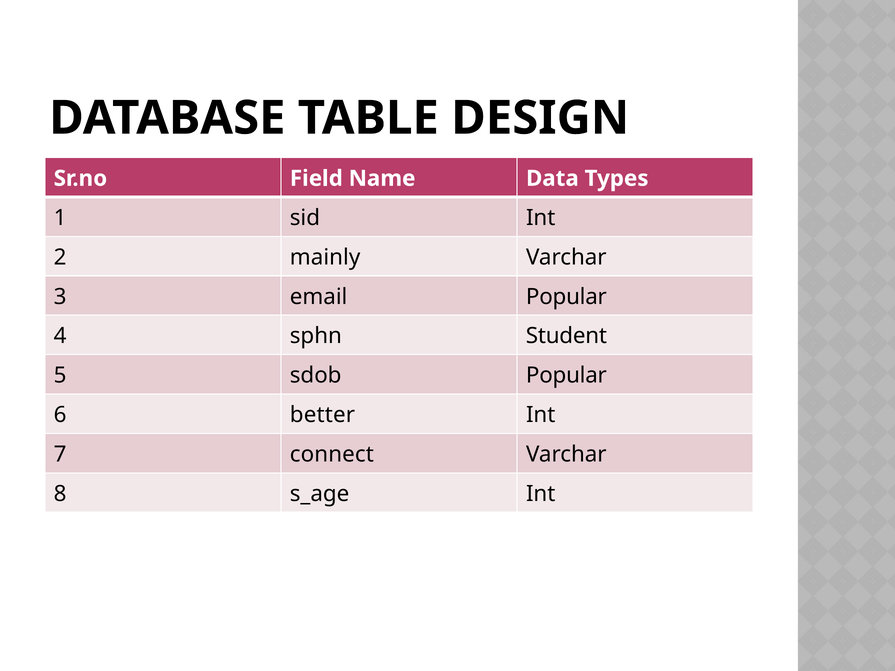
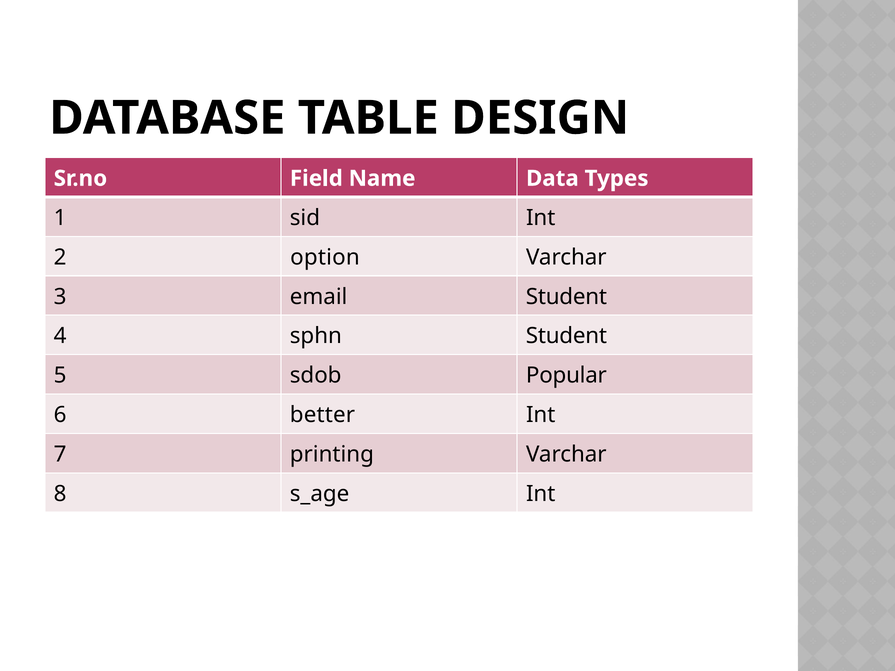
mainly: mainly -> option
email Popular: Popular -> Student
connect: connect -> printing
